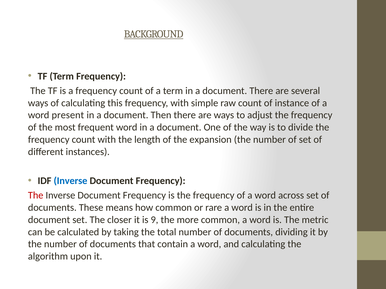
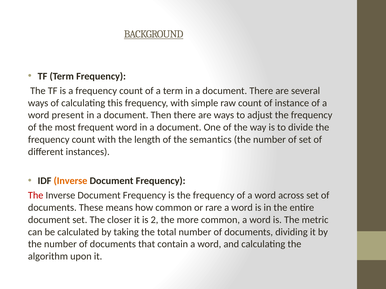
expansion: expansion -> semantics
Inverse at (71, 181) colour: blue -> orange
9: 9 -> 2
